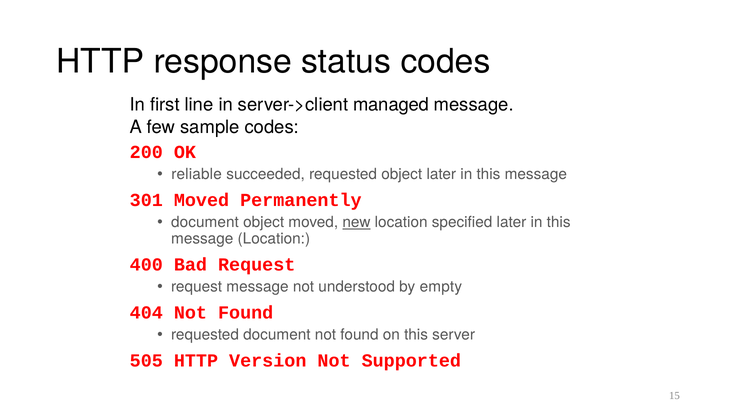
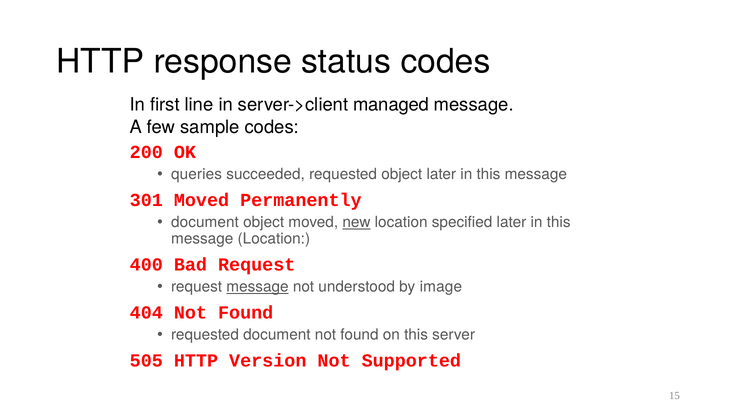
reliable: reliable -> queries
message at (257, 287) underline: none -> present
empty: empty -> image
